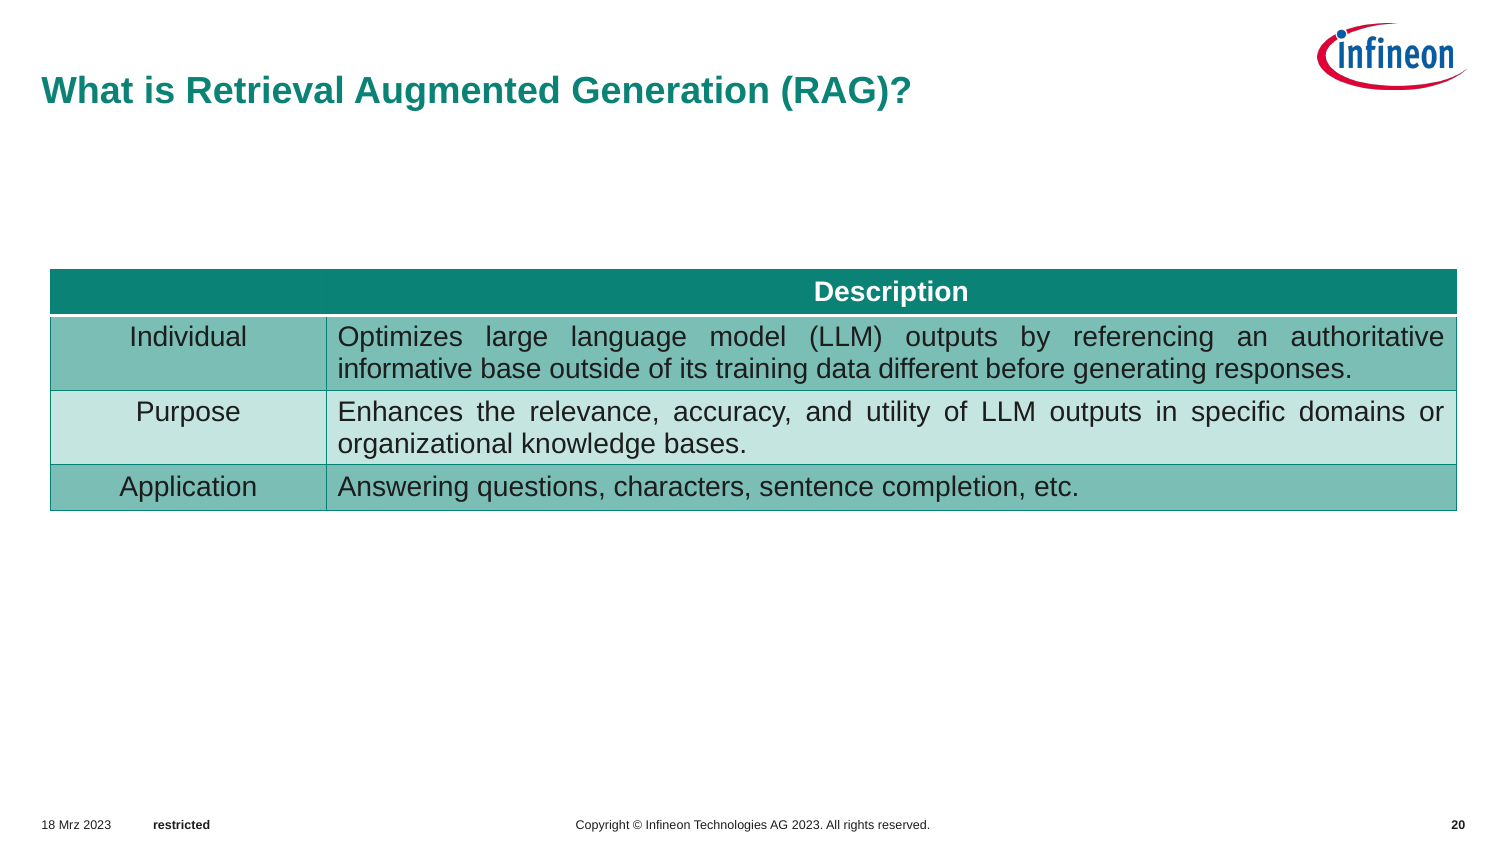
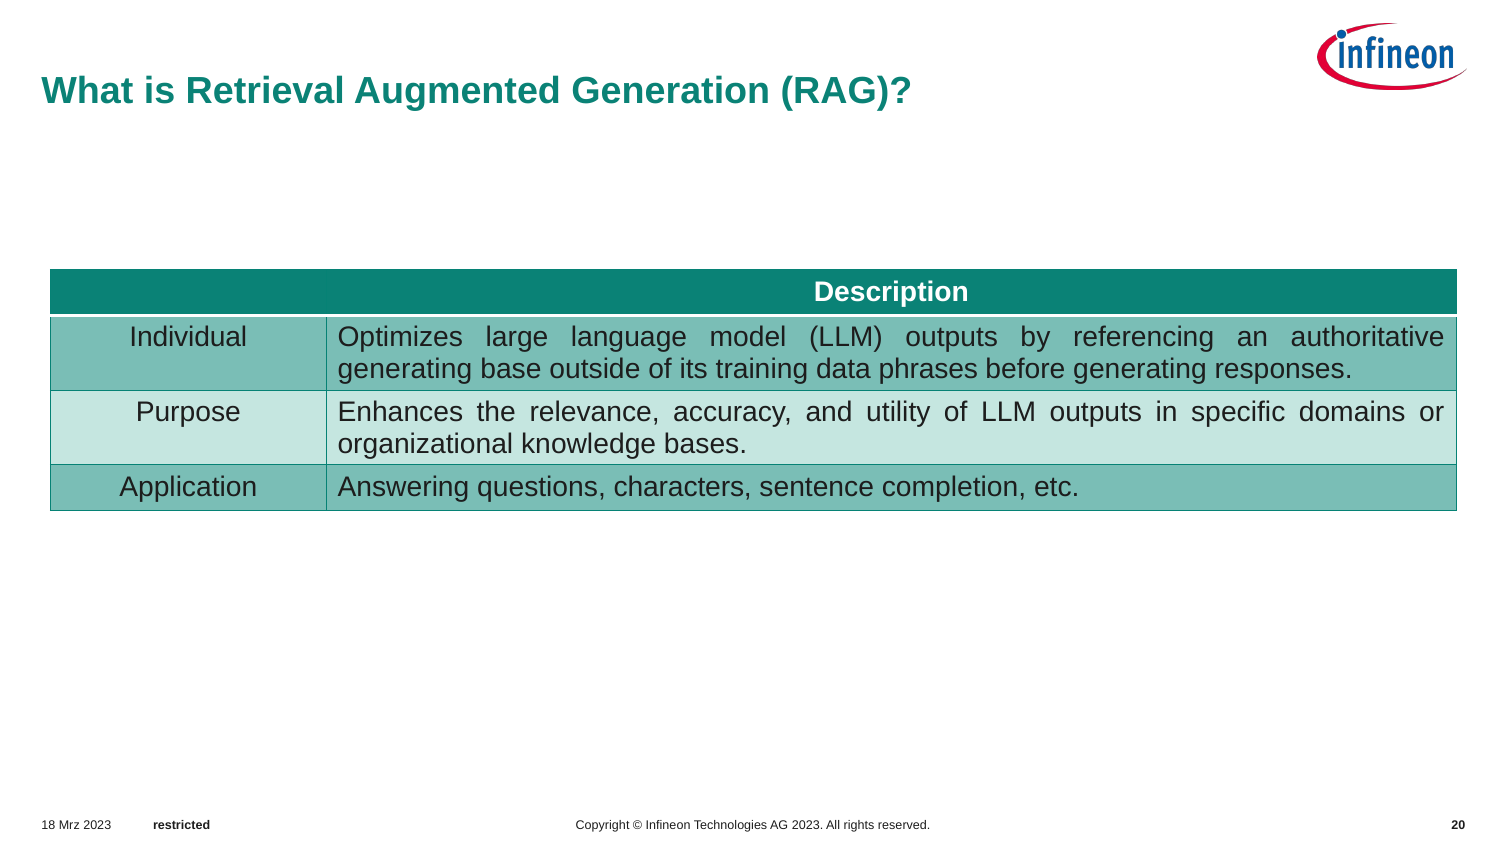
informative at (405, 369): informative -> generating
different: different -> phrases
